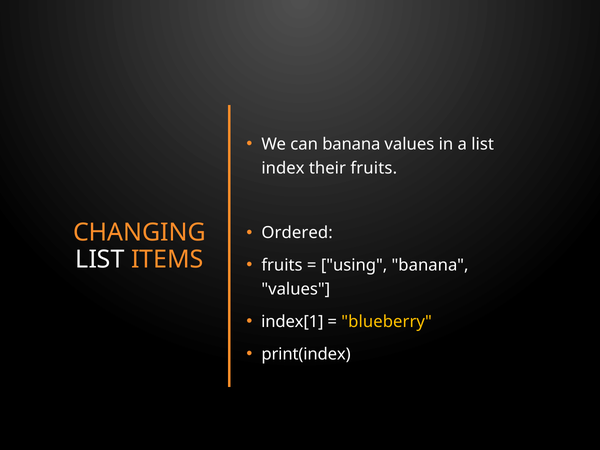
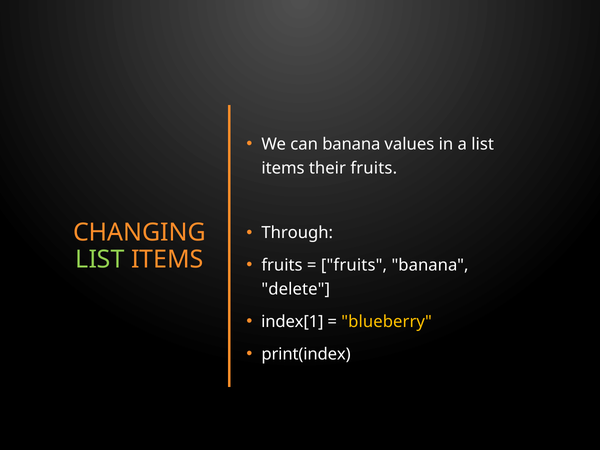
index at (283, 168): index -> items
Ordered: Ordered -> Through
LIST at (100, 259) colour: white -> light green
using at (354, 265): using -> fruits
values at (296, 289): values -> delete
